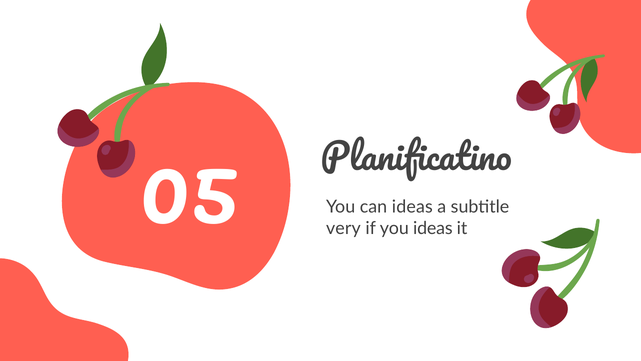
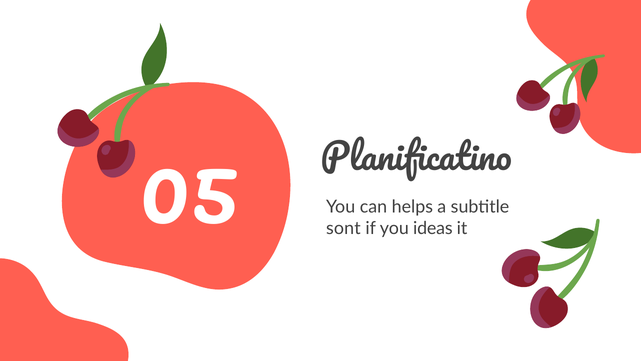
can ideas: ideas -> helps
very: very -> sont
